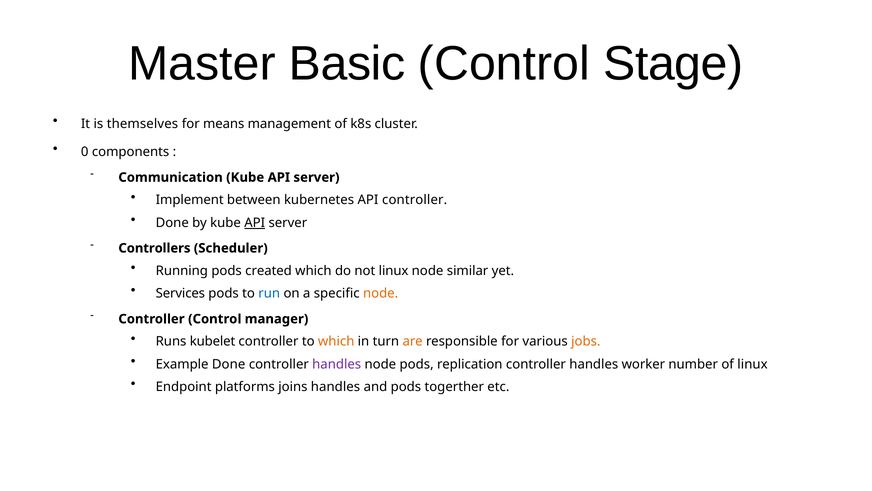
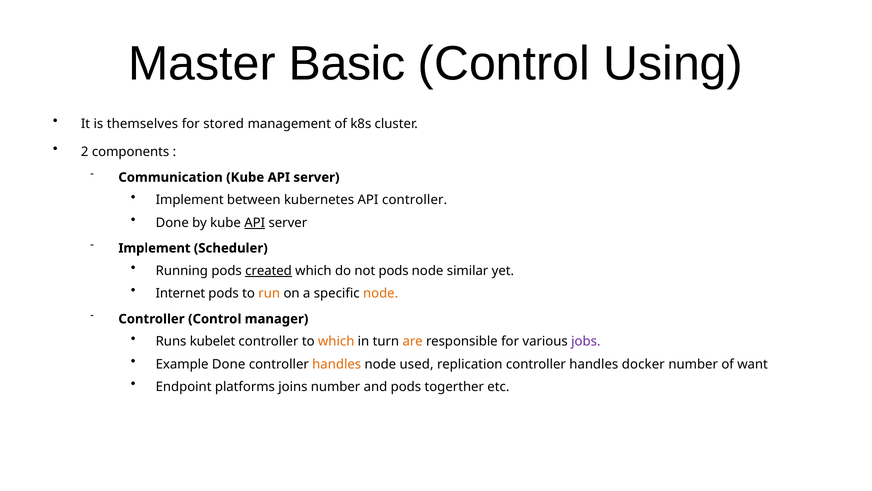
Stage: Stage -> Using
means: means -> stored
0: 0 -> 2
Controllers at (154, 248): Controllers -> Implement
created underline: none -> present
not linux: linux -> pods
Services: Services -> Internet
run colour: blue -> orange
jobs colour: orange -> purple
handles at (337, 364) colour: purple -> orange
node pods: pods -> used
worker: worker -> docker
of linux: linux -> want
joins handles: handles -> number
